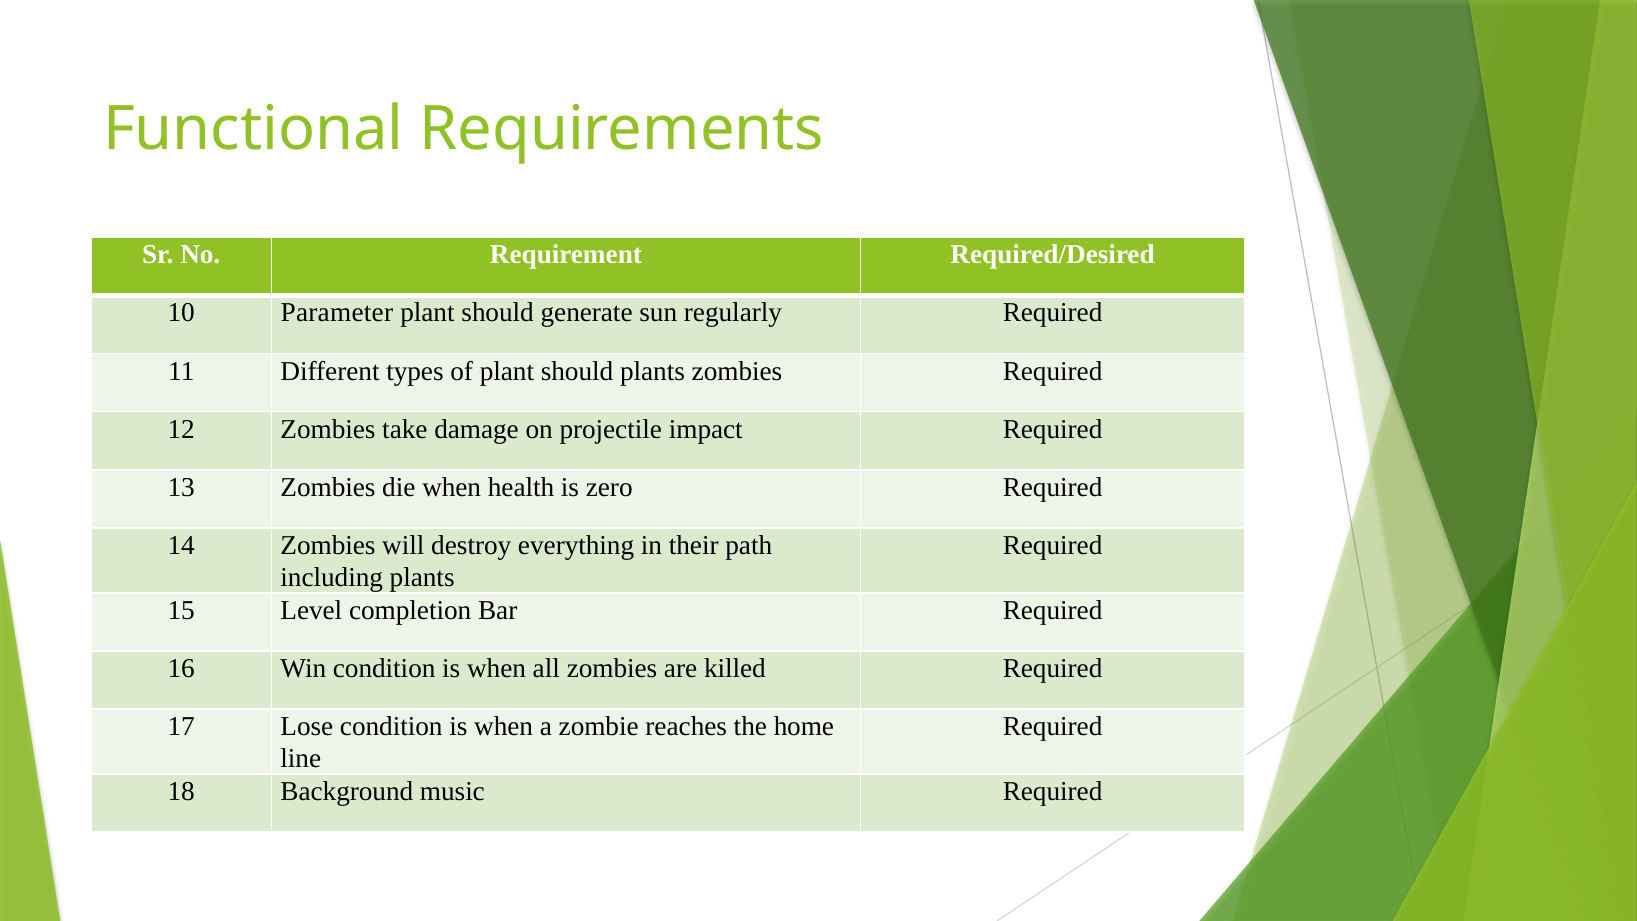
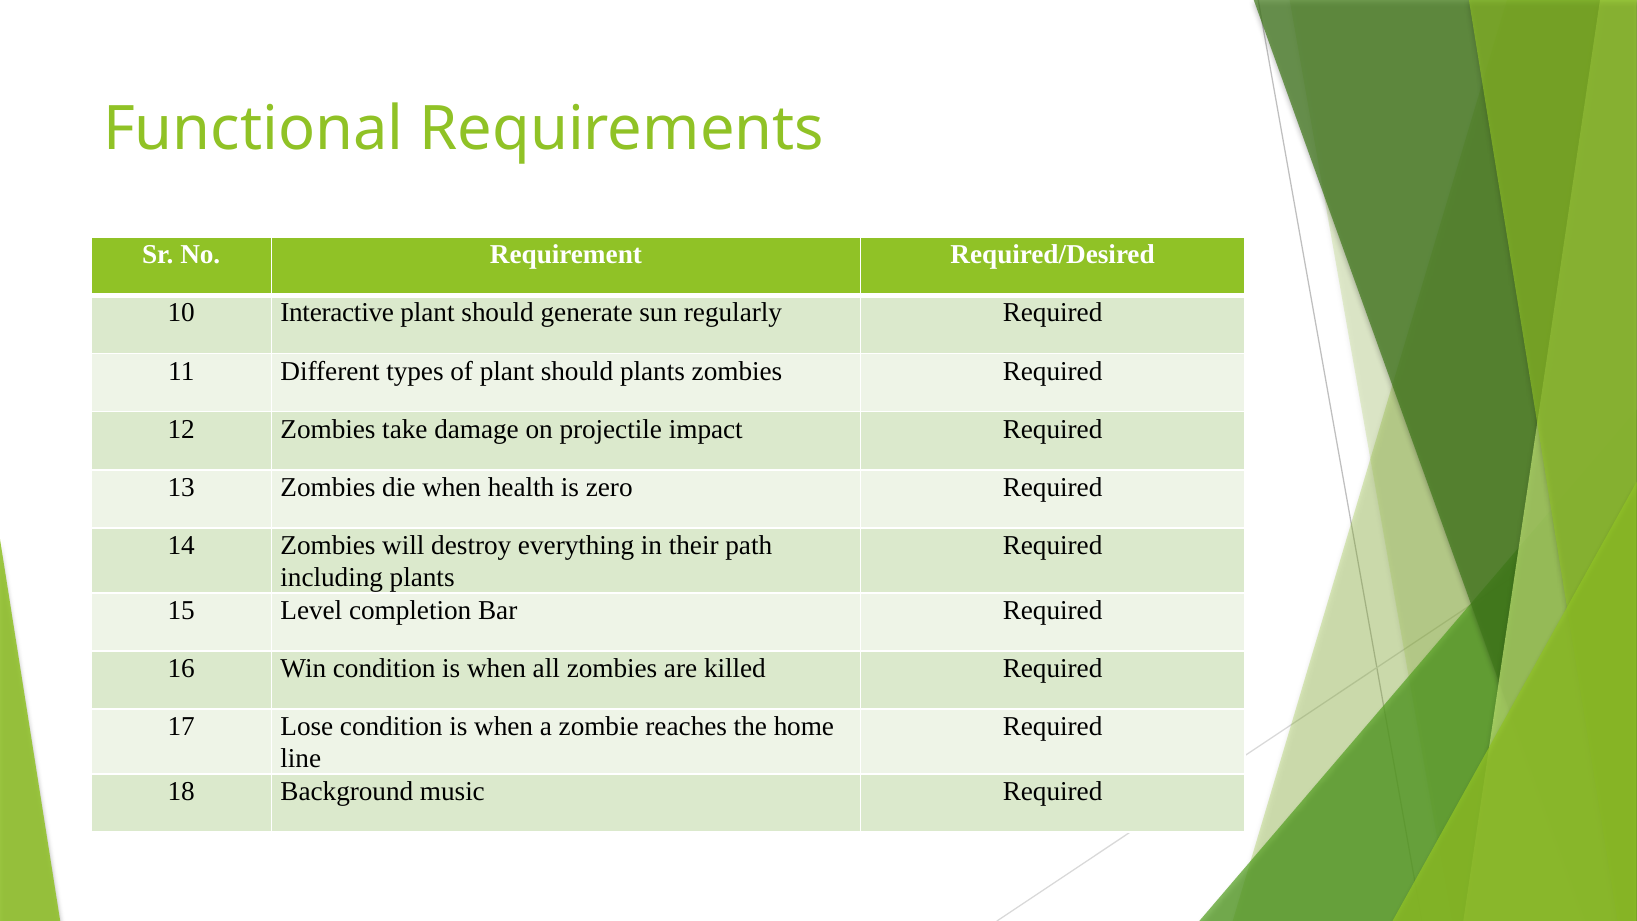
Parameter: Parameter -> Interactive
